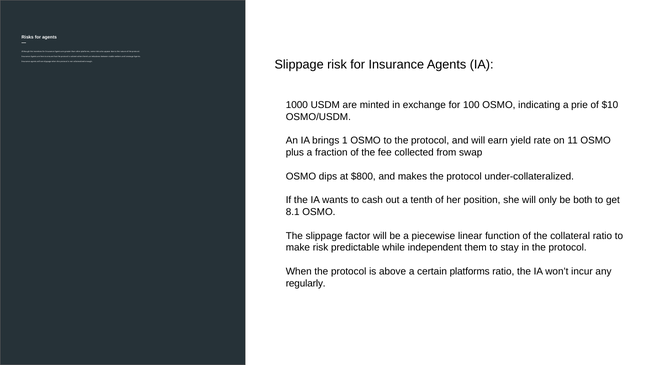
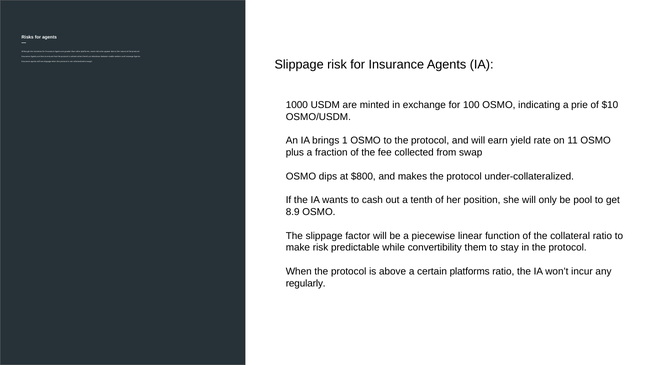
both: both -> pool
8.1: 8.1 -> 8.9
independent: independent -> convertibility
